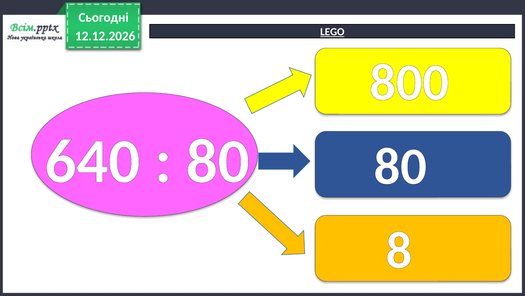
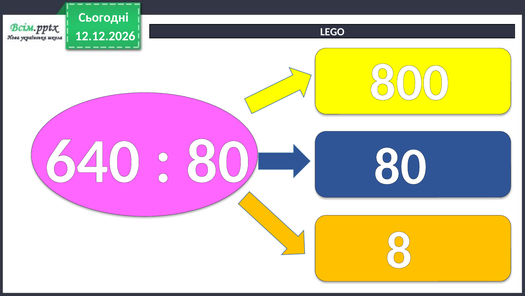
LEGO underline: present -> none
